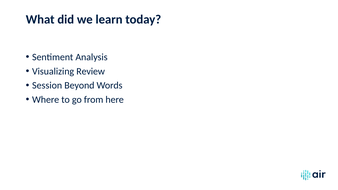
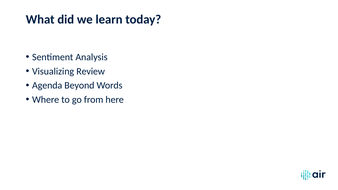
Session: Session -> Agenda
